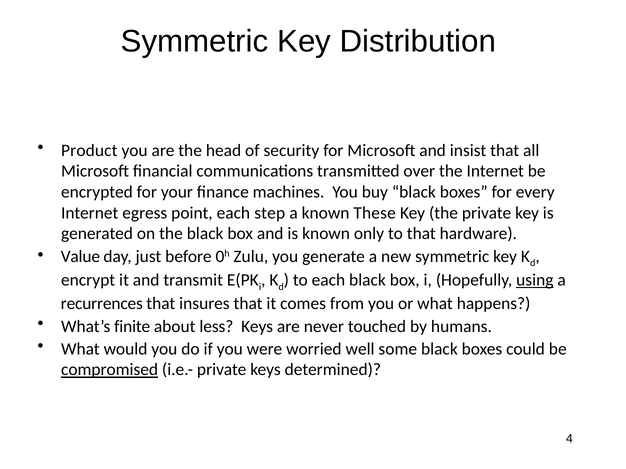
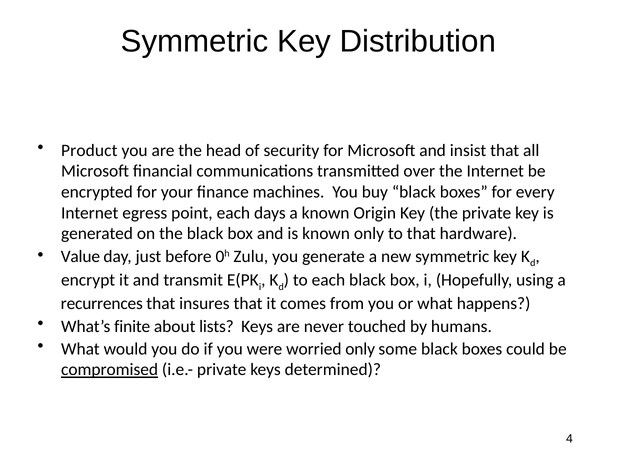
step: step -> days
These: These -> Origin
using underline: present -> none
less: less -> lists
worried well: well -> only
